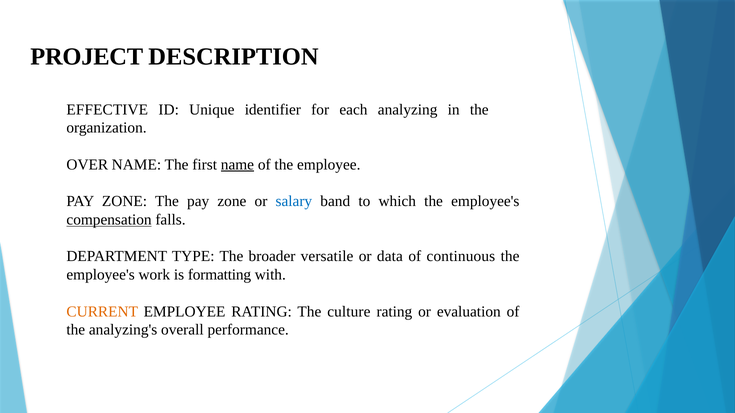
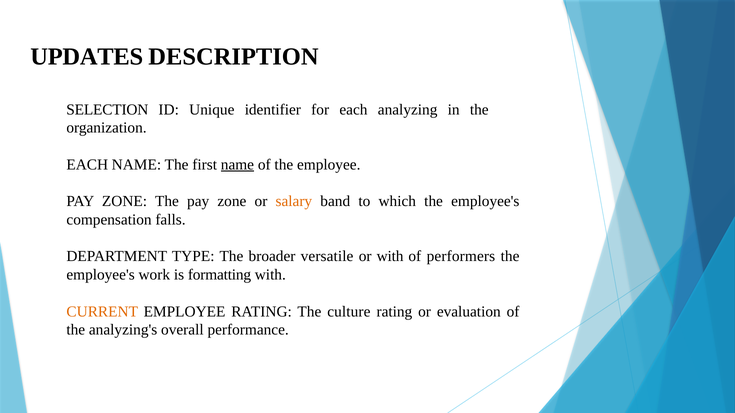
PROJECT: PROJECT -> UPDATES
EFFECTIVE: EFFECTIVE -> SELECTION
OVER at (87, 165): OVER -> EACH
salary colour: blue -> orange
compensation underline: present -> none
or data: data -> with
continuous: continuous -> performers
